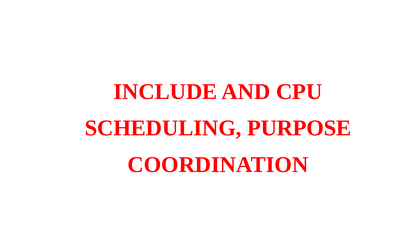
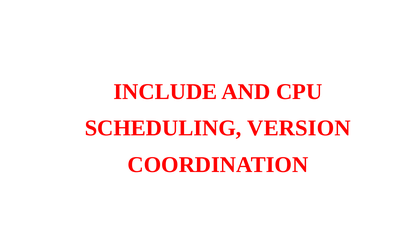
PURPOSE: PURPOSE -> VERSION
